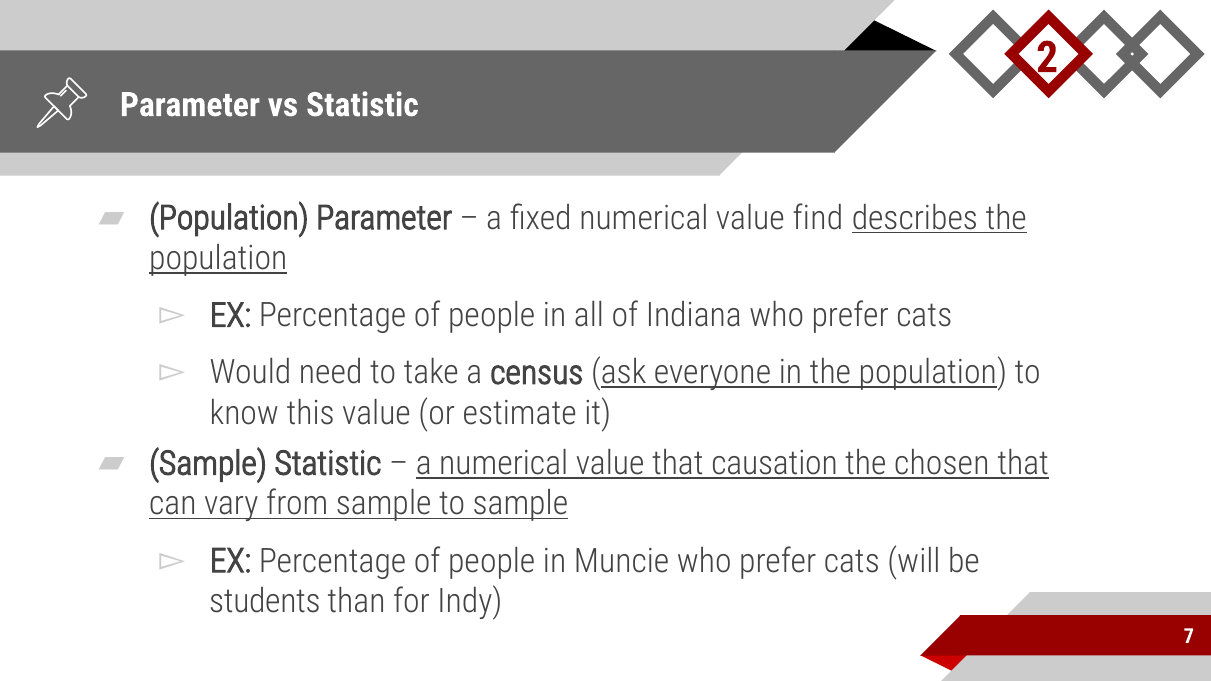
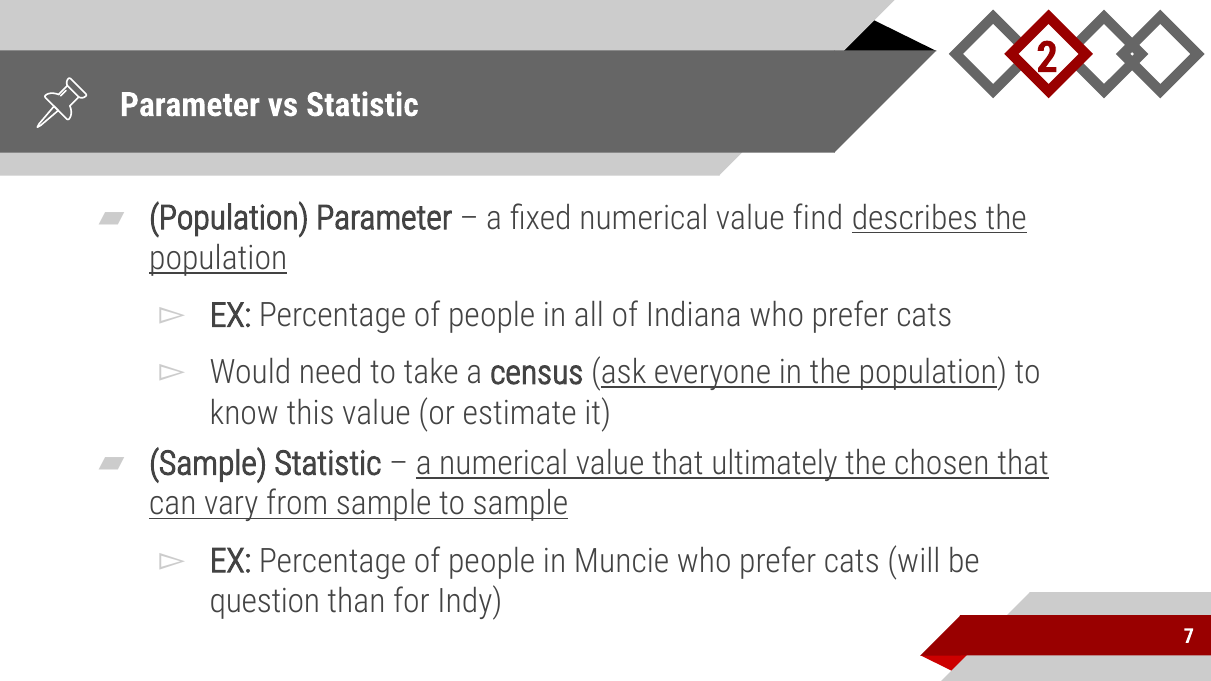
causation: causation -> ultimately
students: students -> question
